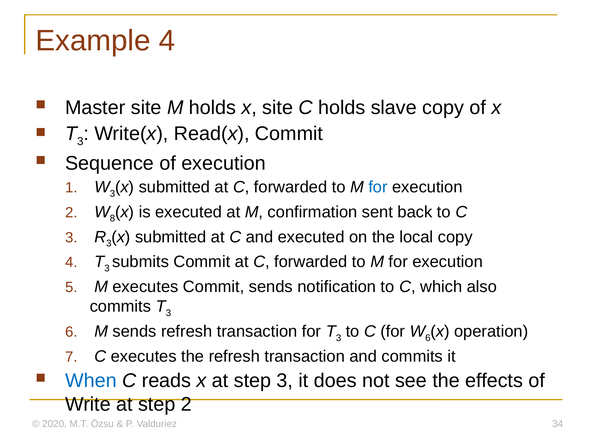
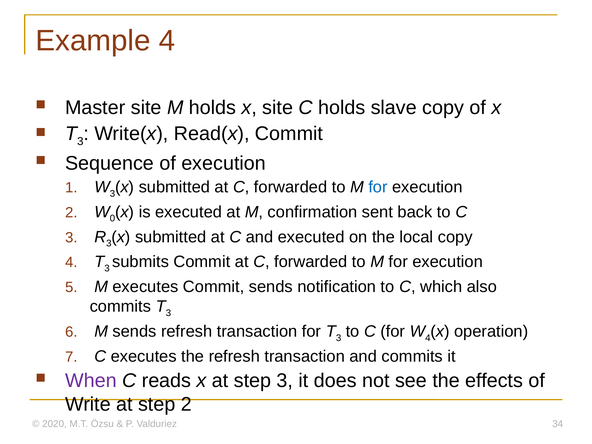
8: 8 -> 0
6 at (428, 338): 6 -> 4
When colour: blue -> purple
